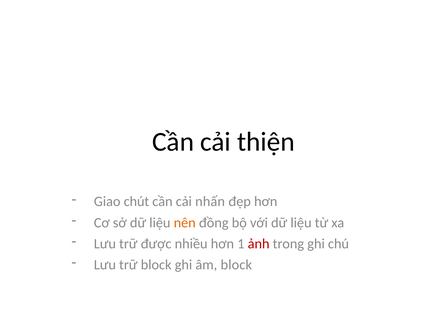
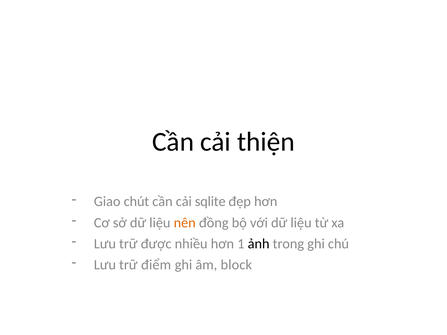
nhấn: nhấn -> sqlite
ảnh colour: red -> black
trữ block: block -> điểm
